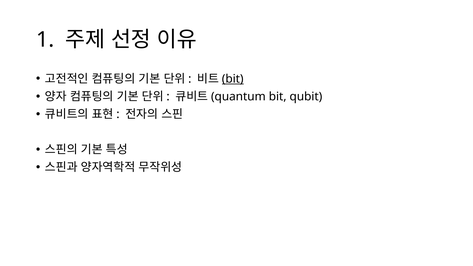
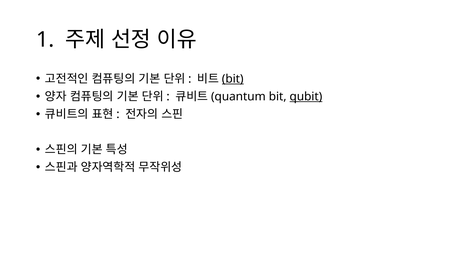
qubit underline: none -> present
